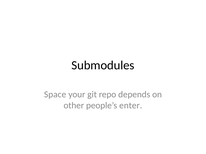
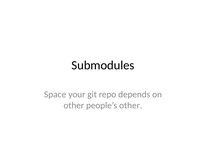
people’s enter: enter -> other
